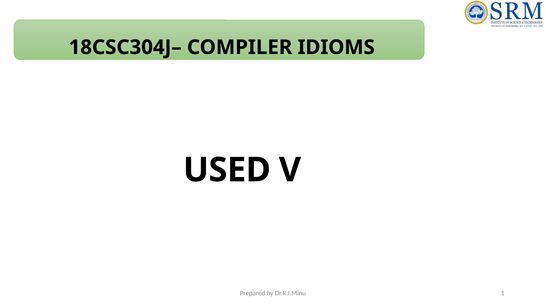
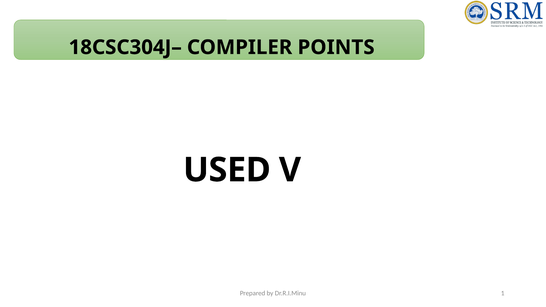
IDIOMS: IDIOMS -> POINTS
